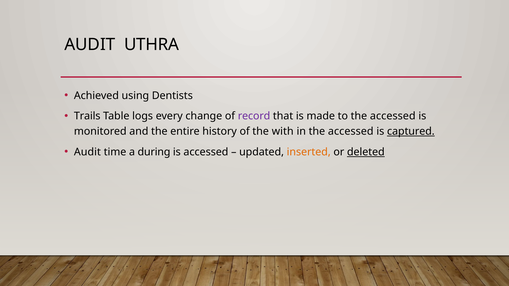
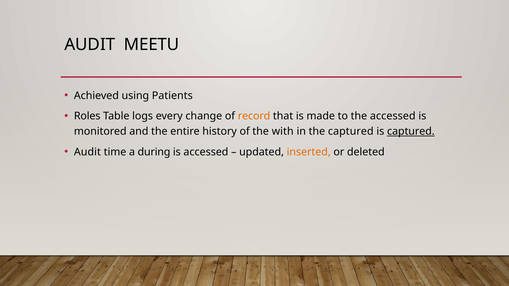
UTHRA: UTHRA -> MEETU
Dentists: Dentists -> Patients
Trails: Trails -> Roles
record colour: purple -> orange
in the accessed: accessed -> captured
deleted underline: present -> none
